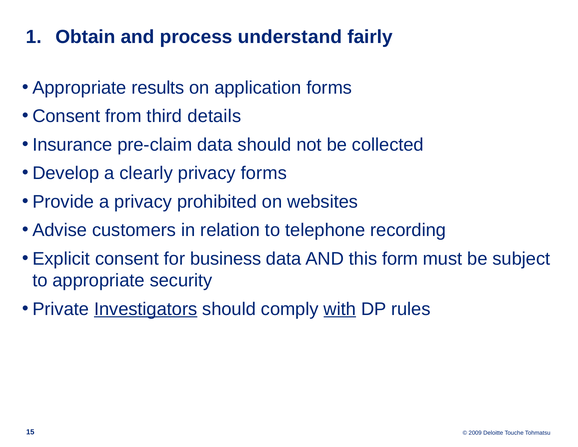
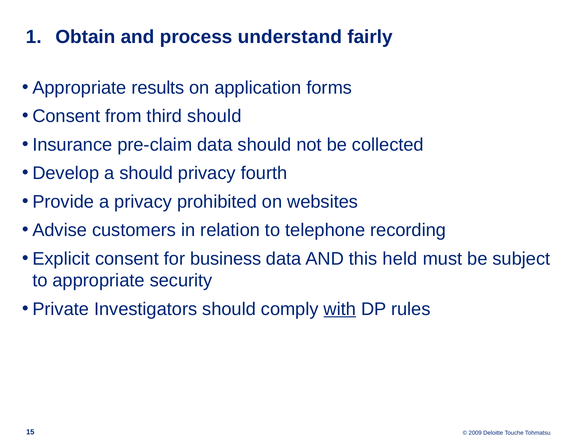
third details: details -> should
a clearly: clearly -> should
privacy forms: forms -> fourth
form: form -> held
Investigators underline: present -> none
